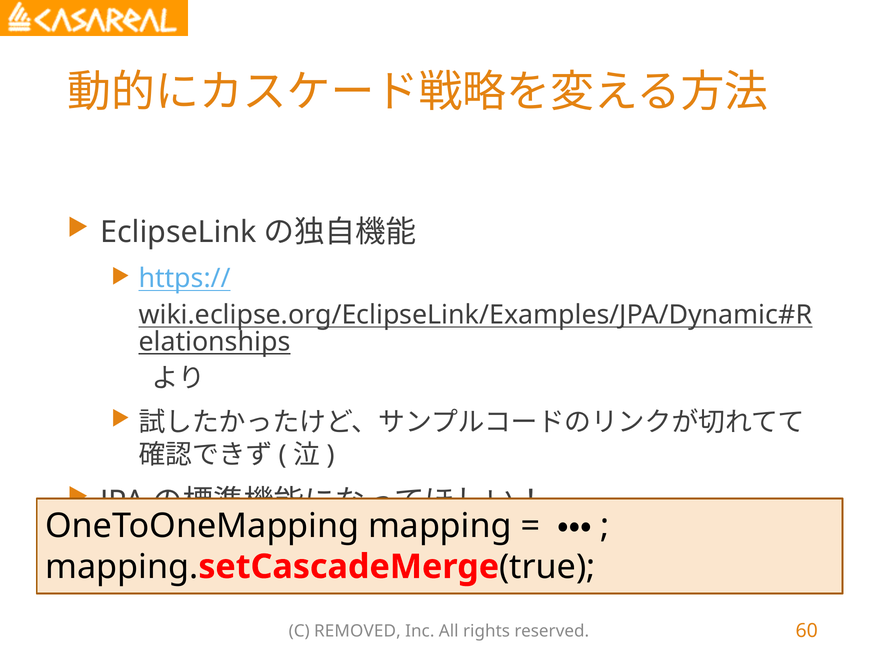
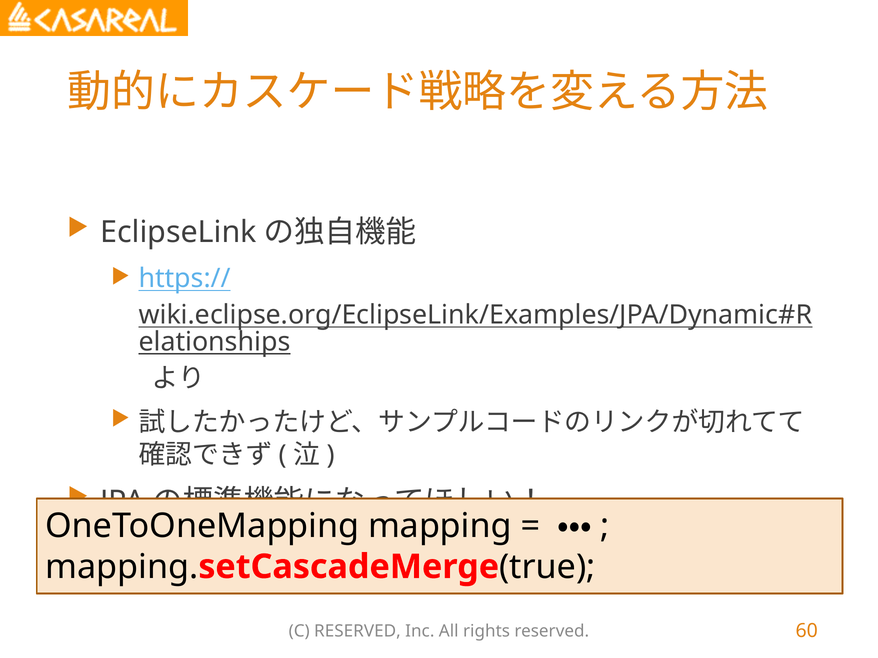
C REMOVED: REMOVED -> RESERVED
